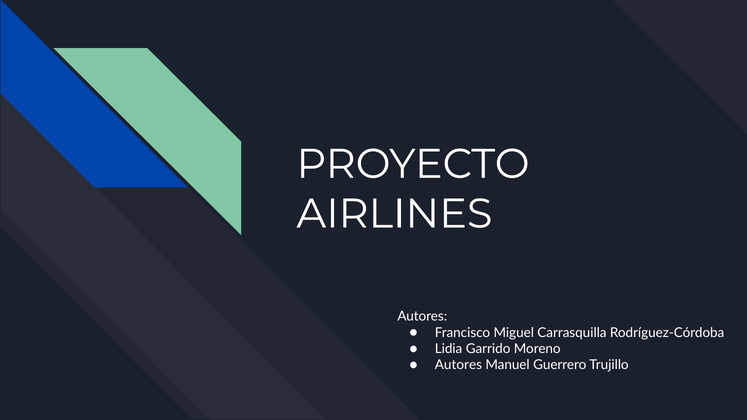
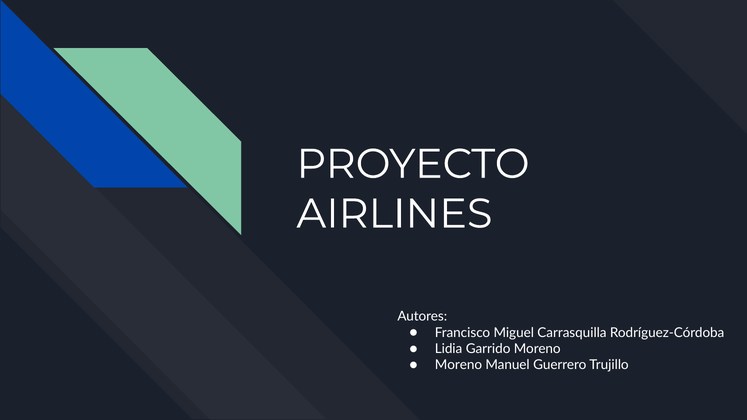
Autores at (458, 365): Autores -> Moreno
